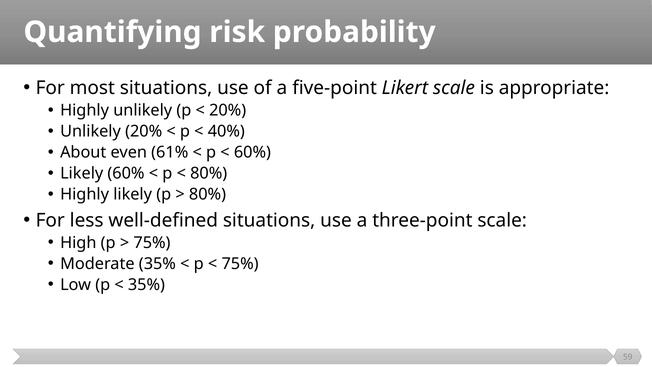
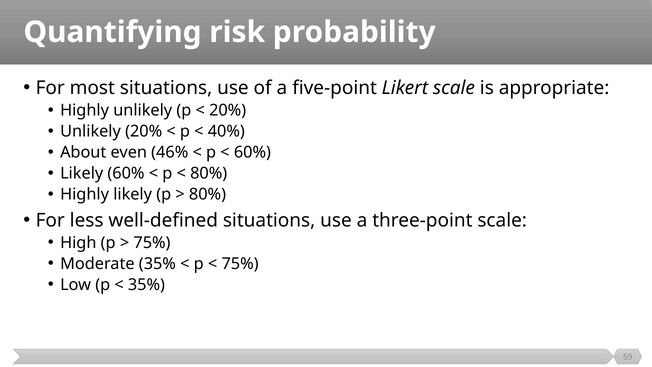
61%: 61% -> 46%
